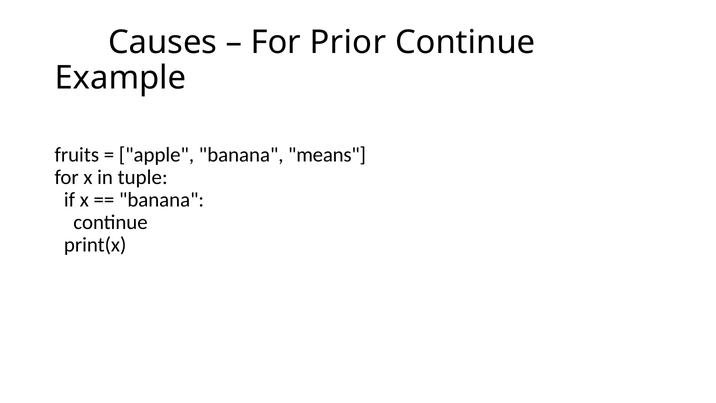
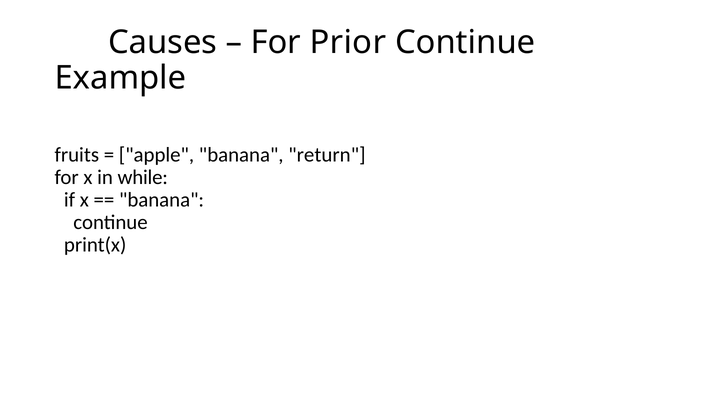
means: means -> return
tuple: tuple -> while
